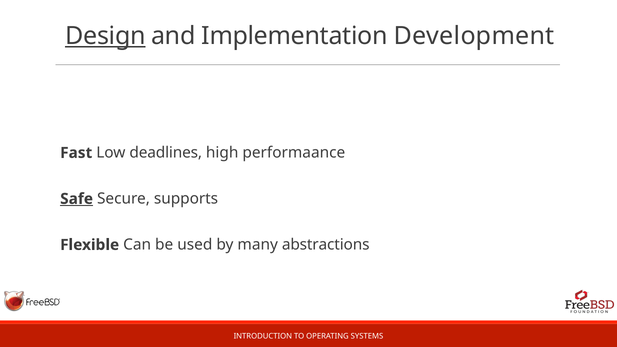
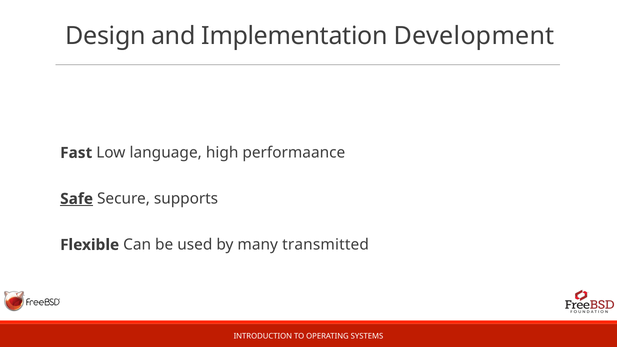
Design underline: present -> none
deadlines: deadlines -> language
abstractions: abstractions -> transmitted
